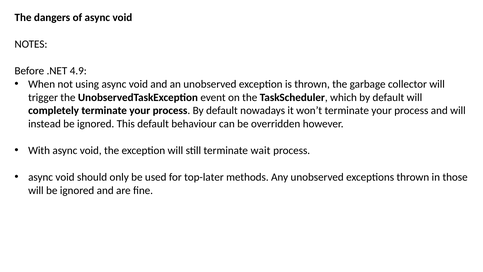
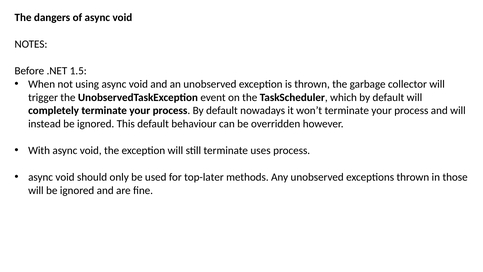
4.9: 4.9 -> 1.5
wait: wait -> uses
